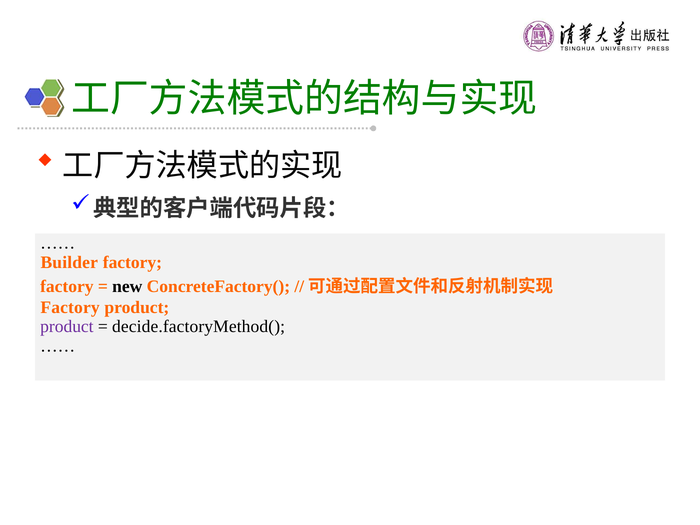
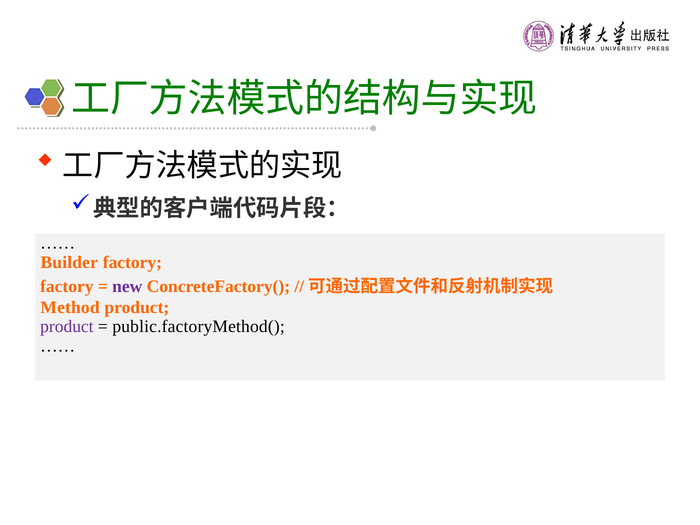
new colour: black -> purple
Factory at (70, 307): Factory -> Method
decide.factoryMethod(: decide.factoryMethod( -> public.factoryMethod(
